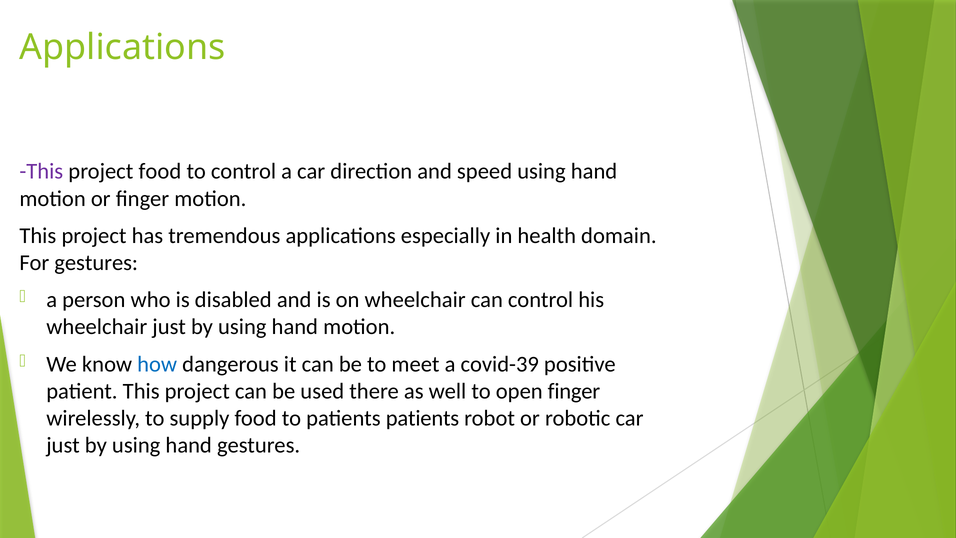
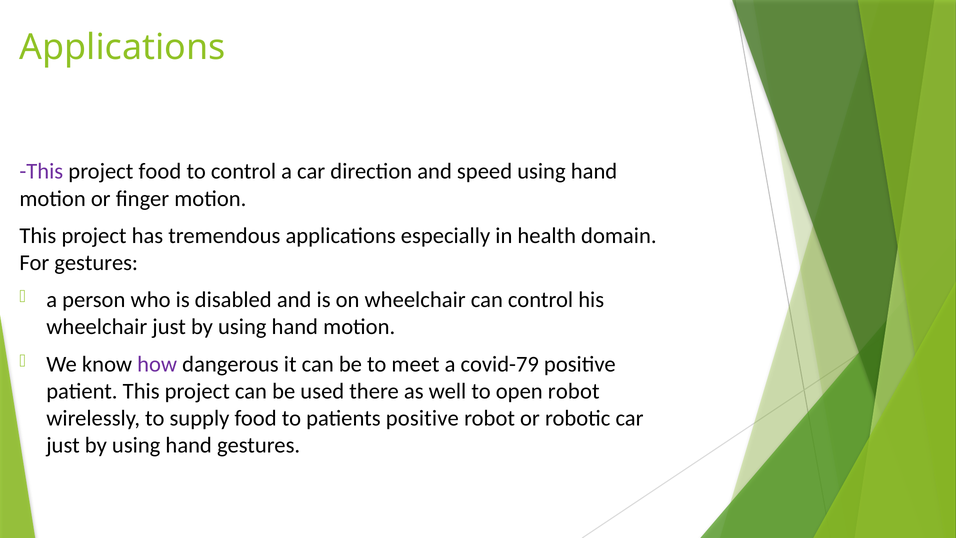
how colour: blue -> purple
covid-39: covid-39 -> covid-79
open finger: finger -> robot
patients patients: patients -> positive
